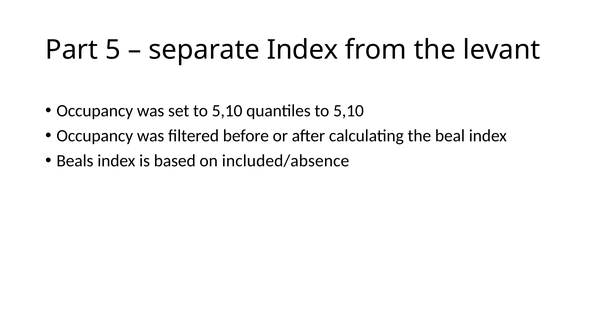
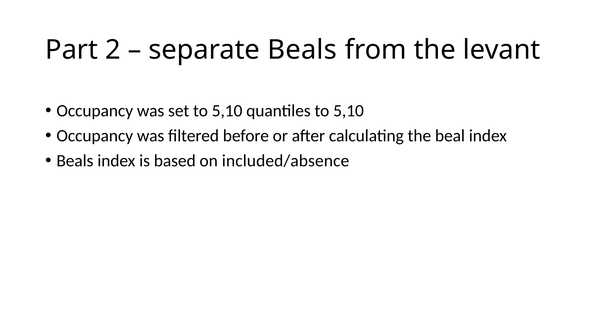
5: 5 -> 2
separate Index: Index -> Beals
